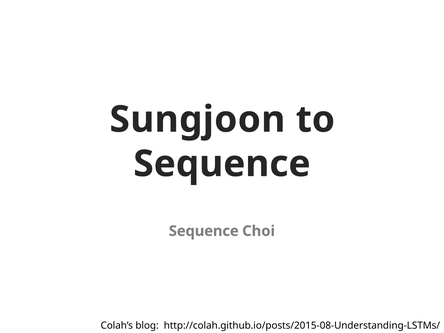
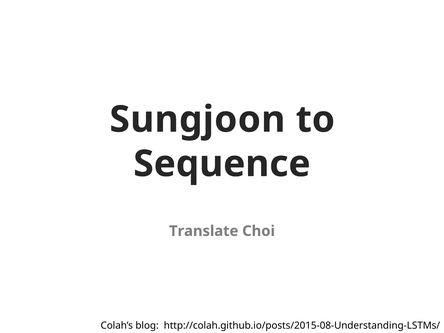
Sequence at (204, 231): Sequence -> Translate
